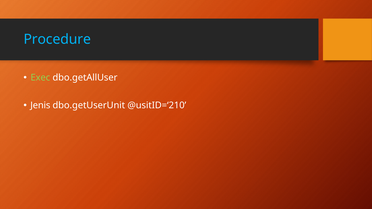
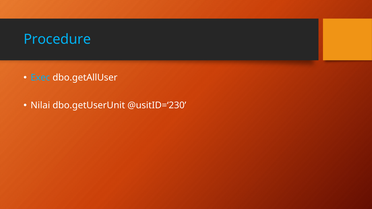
Exec colour: light green -> light blue
Jenis: Jenis -> Nilai
@usitID=‘210: @usitID=‘210 -> @usitID=‘230
